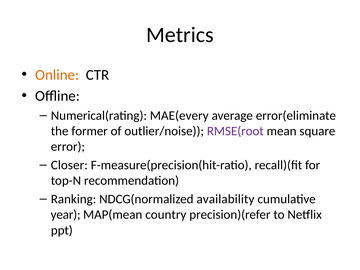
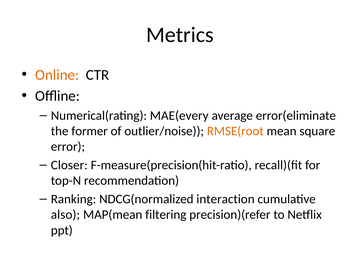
RMSE(root colour: purple -> orange
availability: availability -> interaction
year: year -> also
country: country -> filtering
